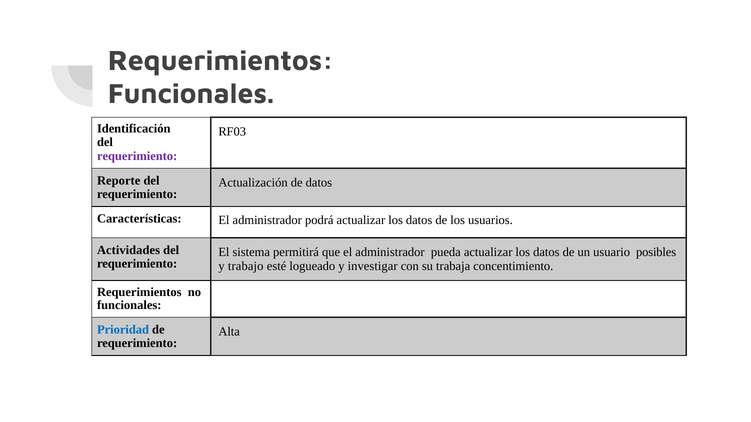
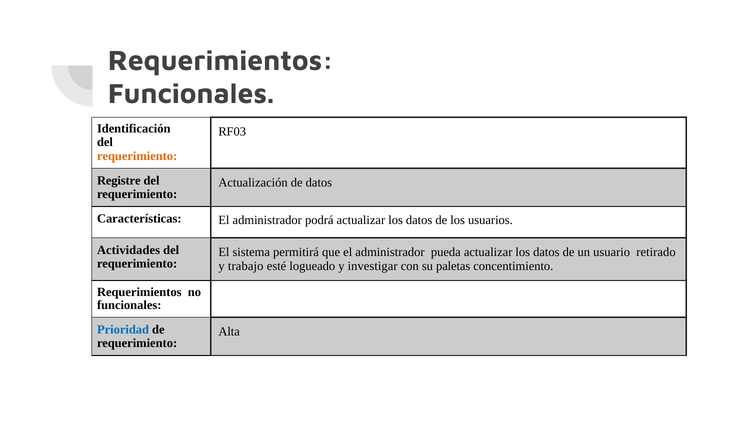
requerimiento at (137, 156) colour: purple -> orange
Reporte: Reporte -> Registre
posibles: posibles -> retirado
trabaja: trabaja -> paletas
